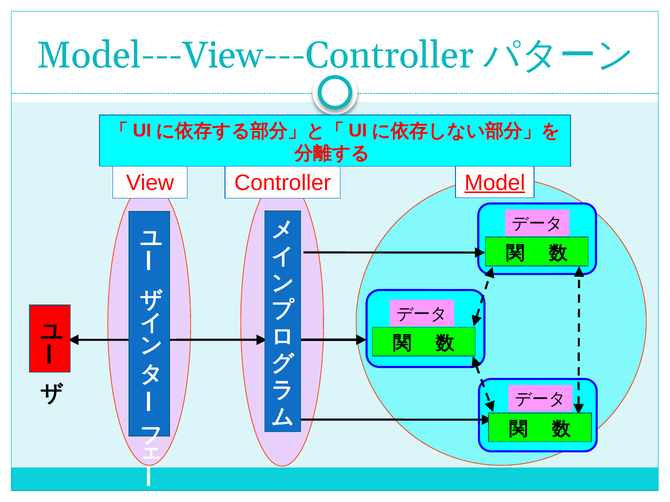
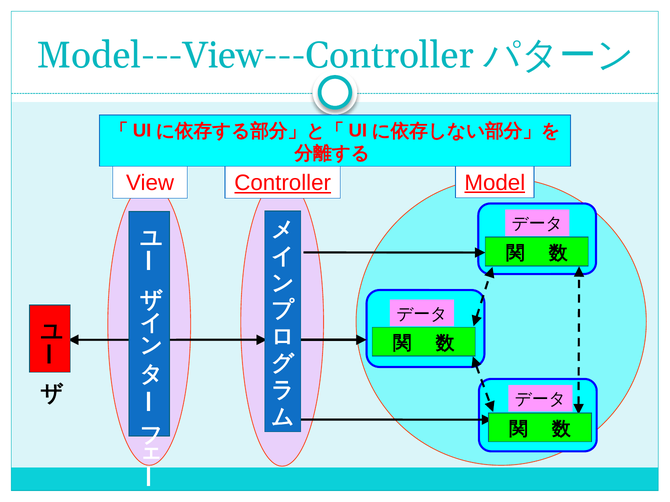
Controller underline: none -> present
